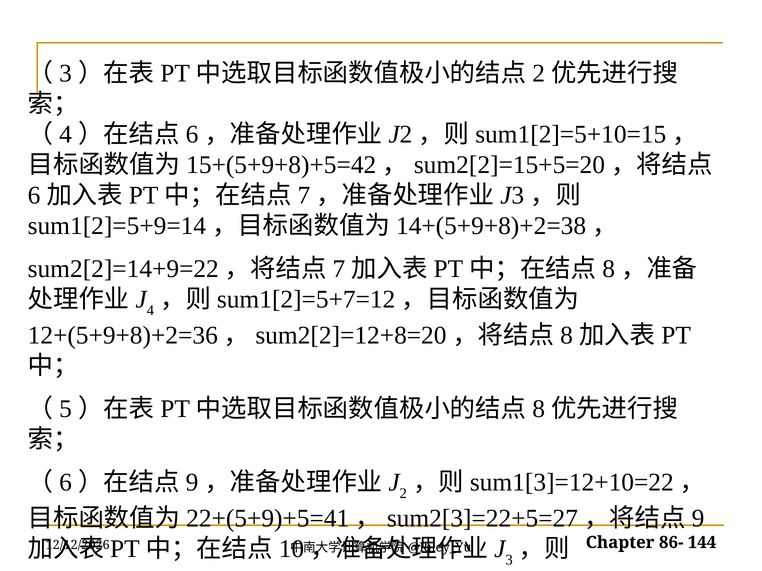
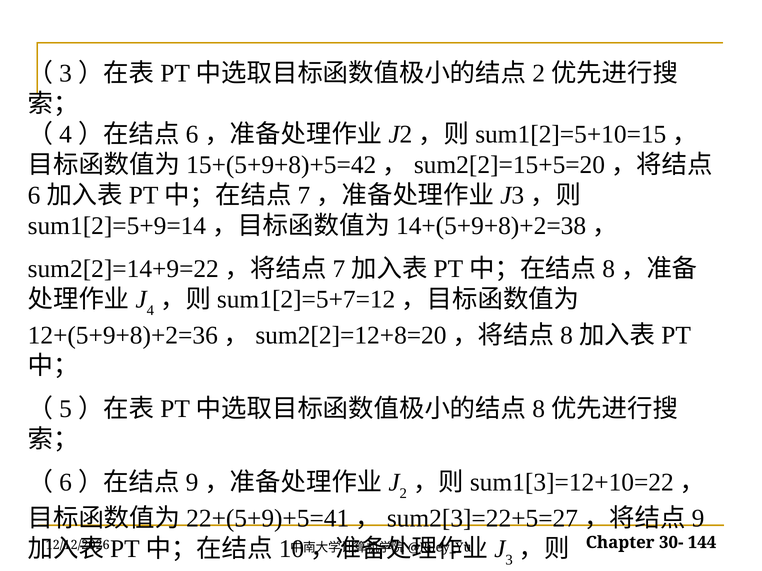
86-: 86- -> 30-
